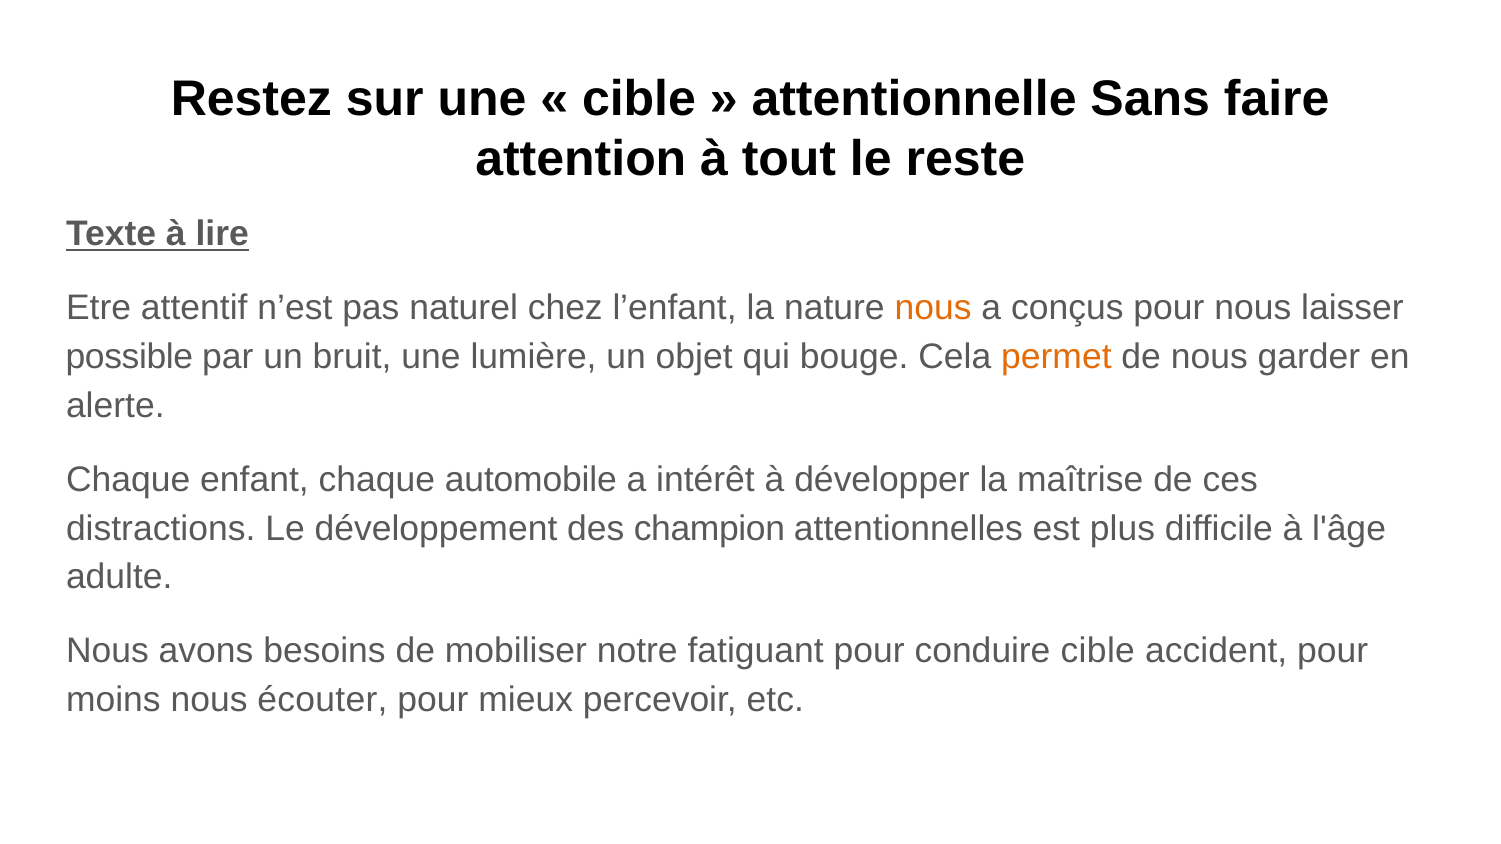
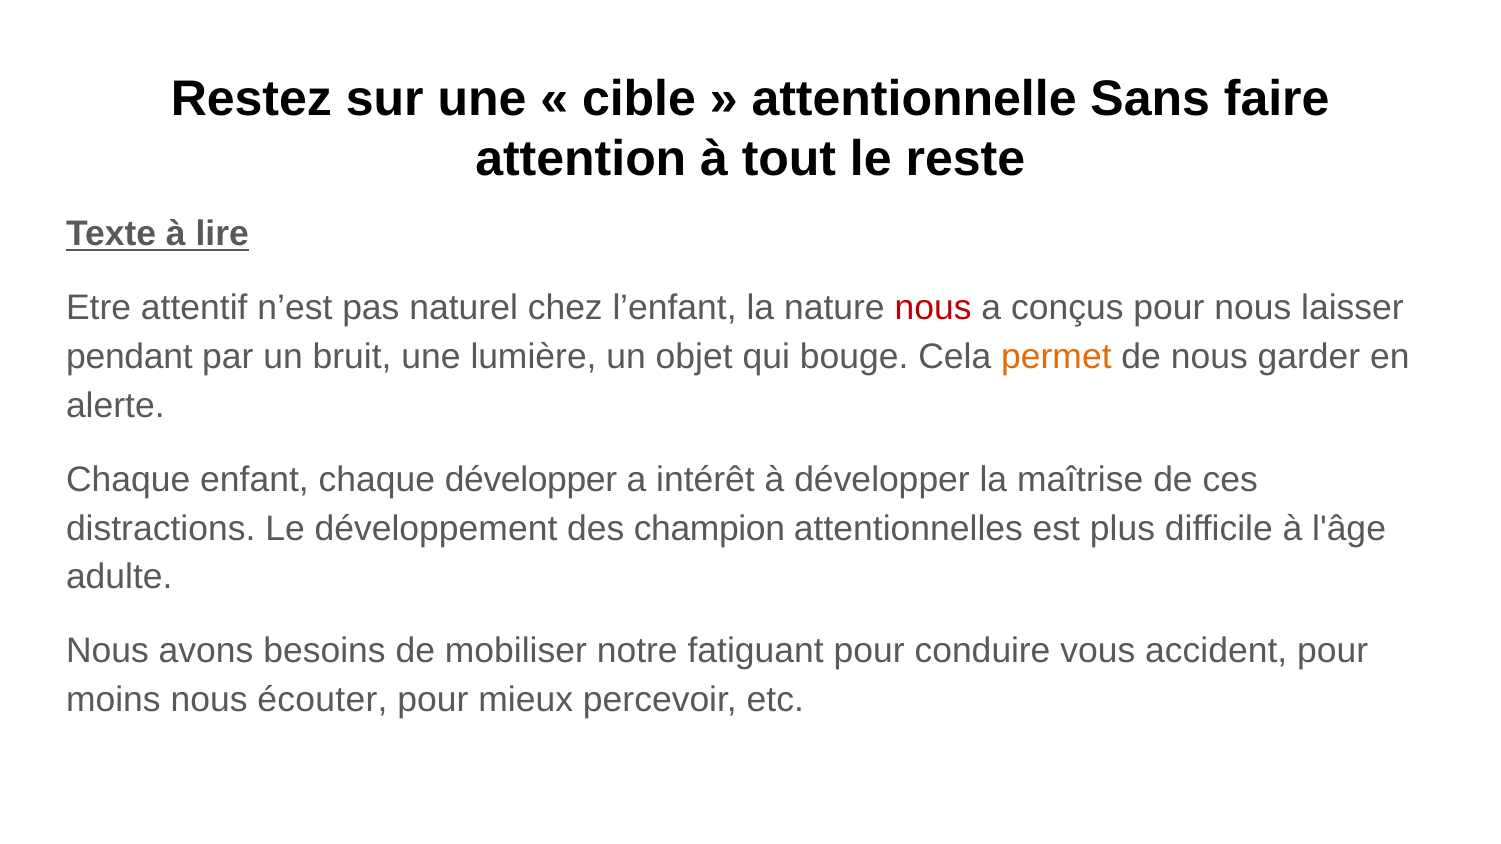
nous at (933, 308) colour: orange -> red
possible: possible -> pendant
chaque automobile: automobile -> développer
conduire cible: cible -> vous
